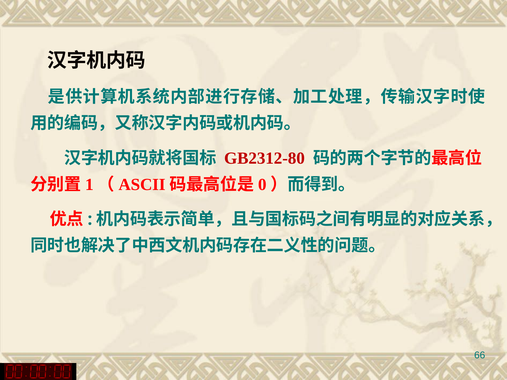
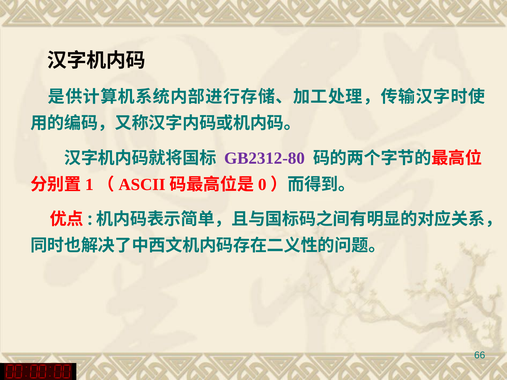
GB2312-80 colour: red -> purple
